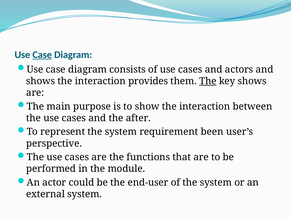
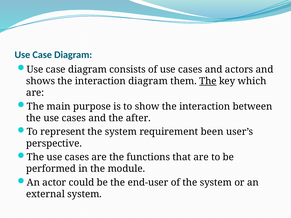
Case at (42, 55) underline: present -> none
interaction provides: provides -> diagram
key shows: shows -> which
